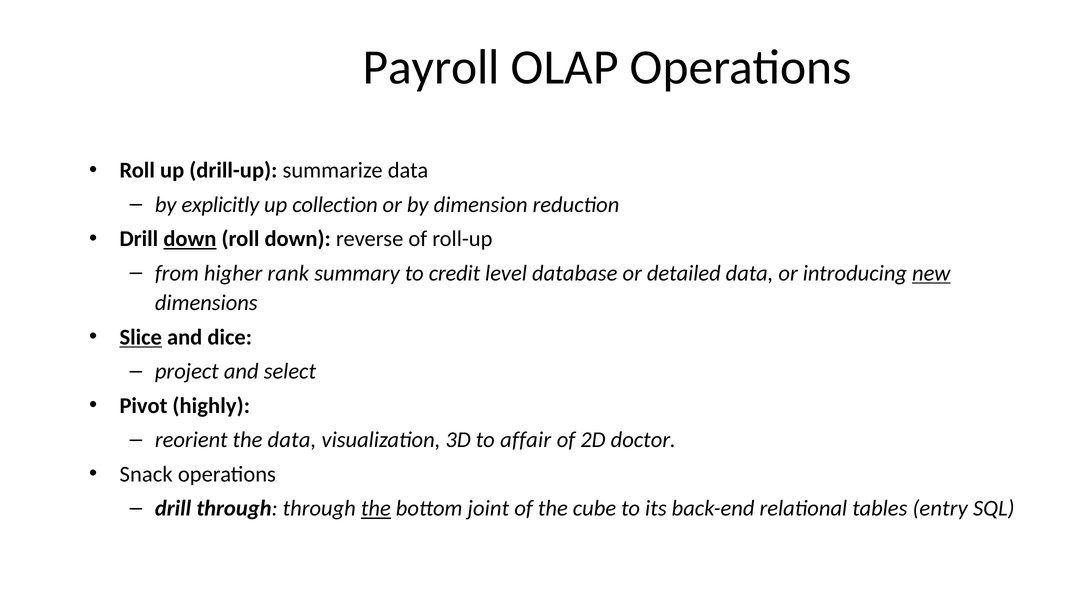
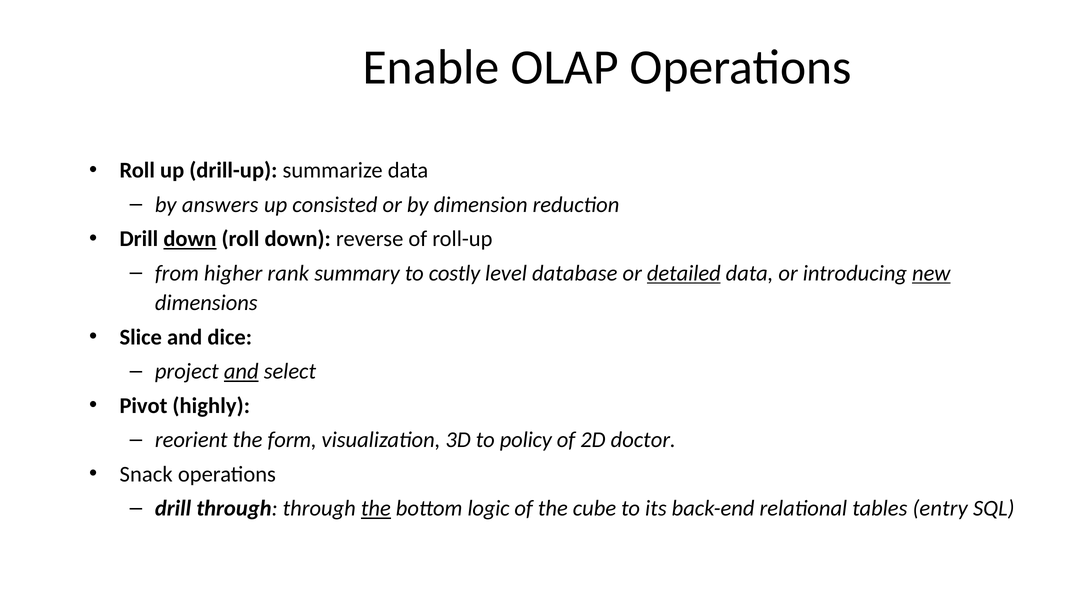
Payroll: Payroll -> Enable
explicitly: explicitly -> answers
collection: collection -> consisted
credit: credit -> costly
detailed underline: none -> present
Slice underline: present -> none
and at (241, 371) underline: none -> present
the data: data -> form
affair: affair -> policy
joint: joint -> logic
